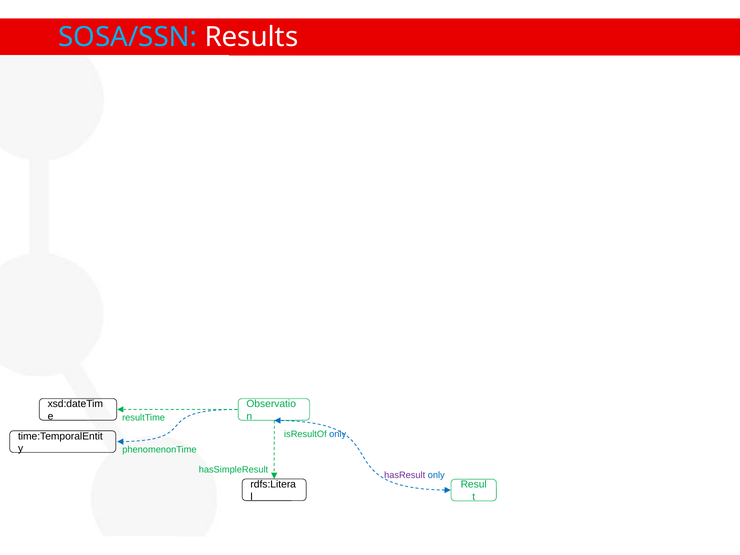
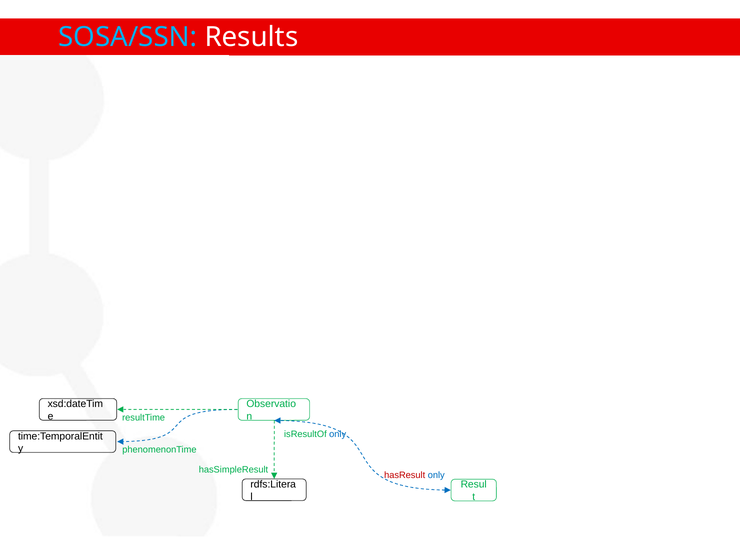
hasResult colour: purple -> red
